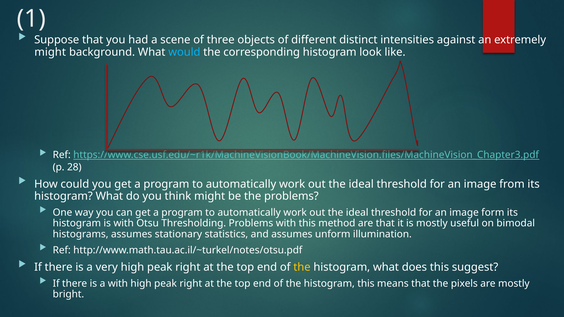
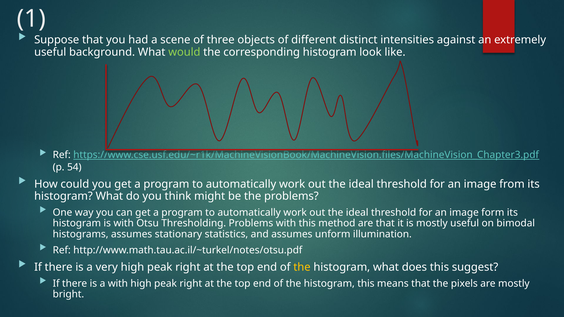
might at (50, 52): might -> useful
would colour: light blue -> light green
28: 28 -> 54
